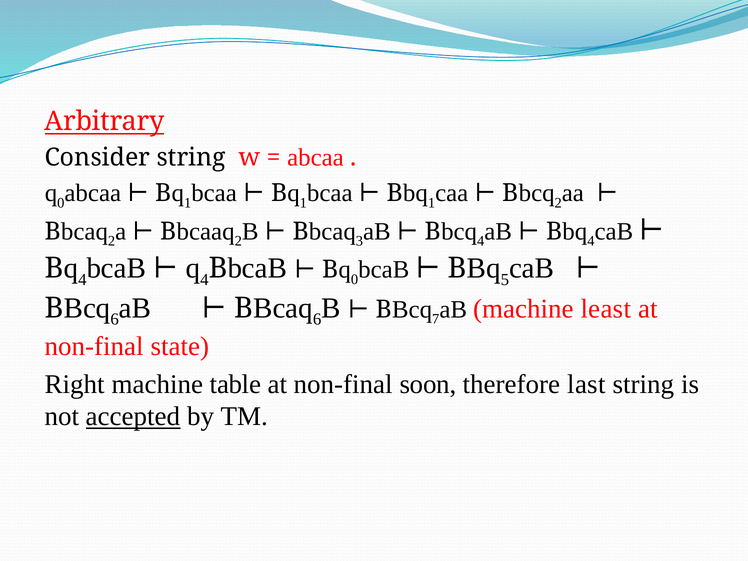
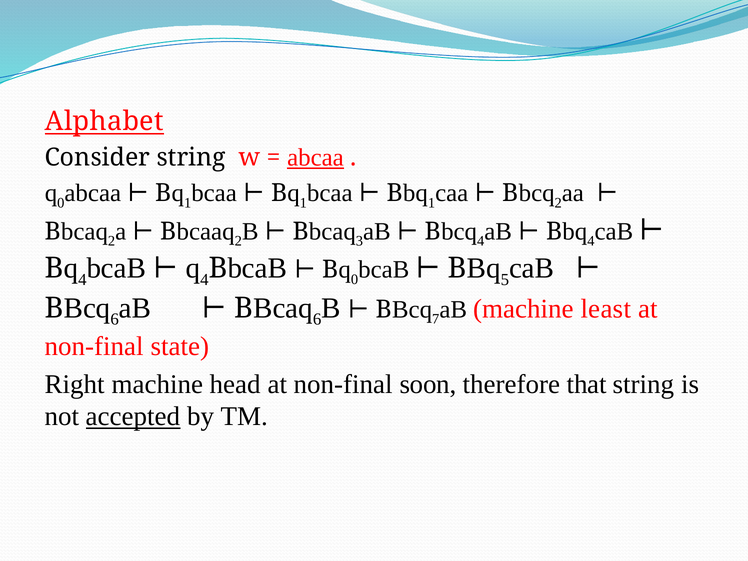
Arbitrary: Arbitrary -> Alphabet
abcaa at (315, 158) underline: none -> present
table: table -> head
last: last -> that
